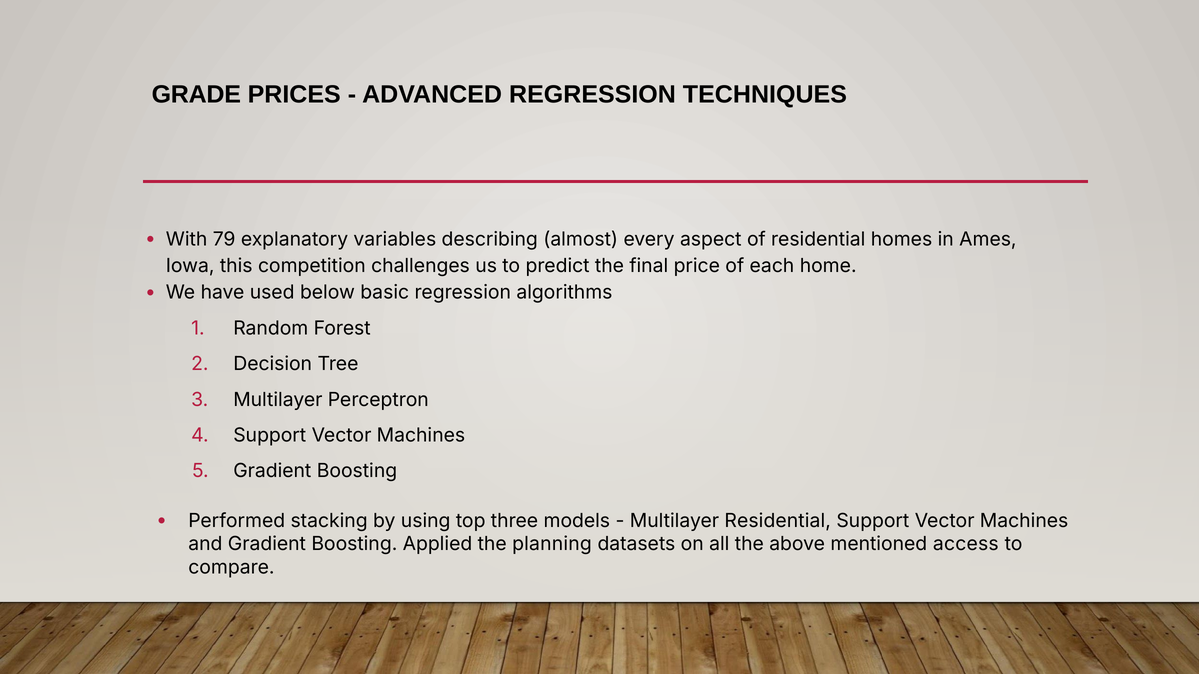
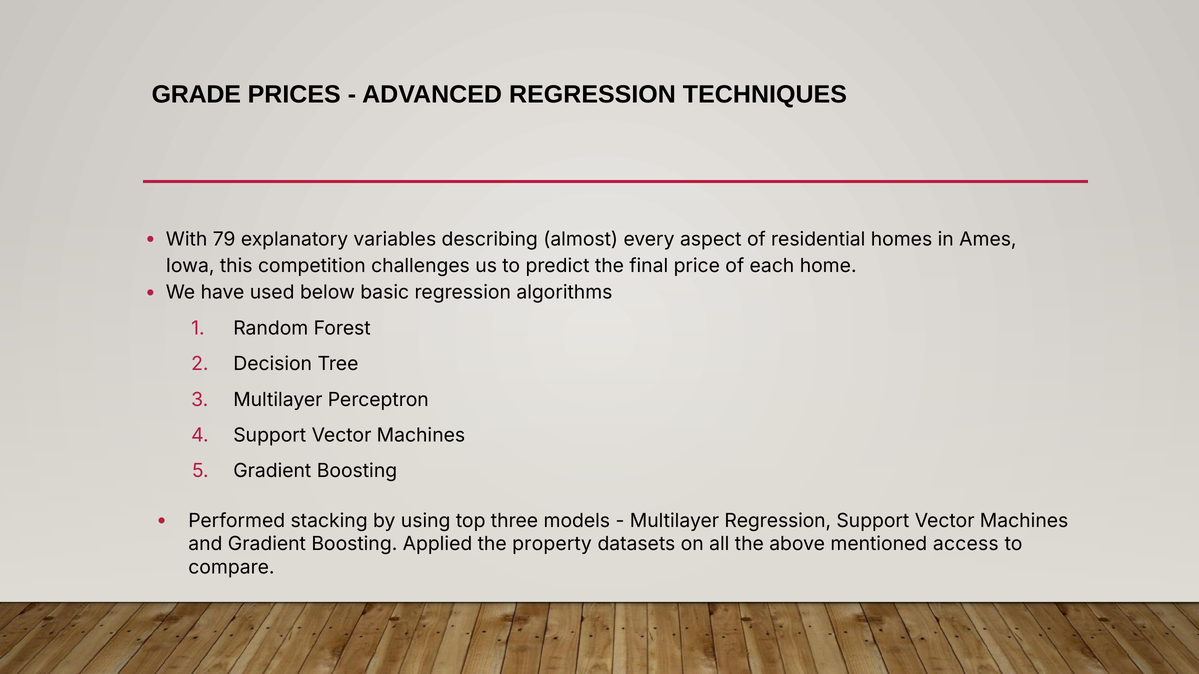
Multilayer Residential: Residential -> Regression
planning: planning -> property
